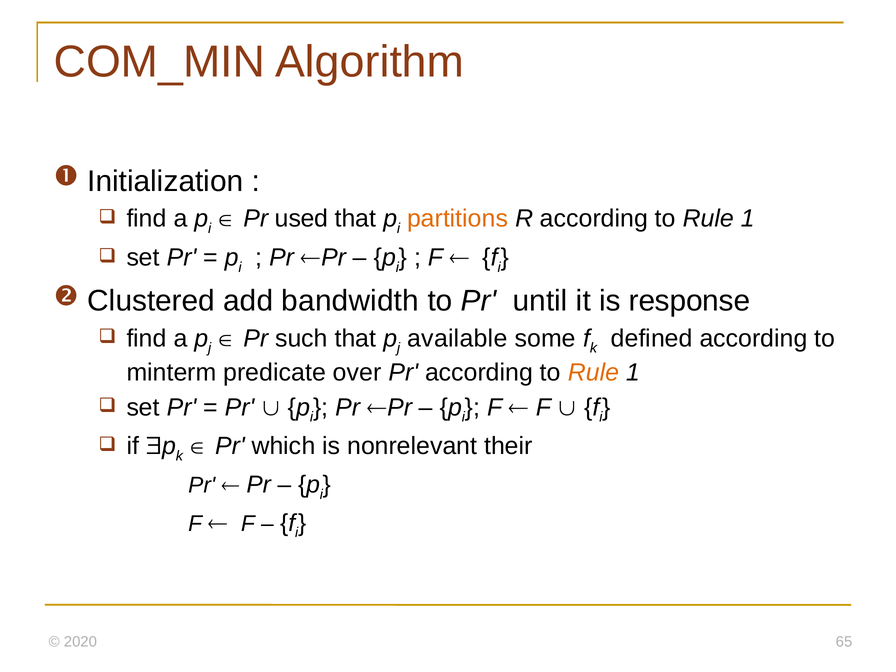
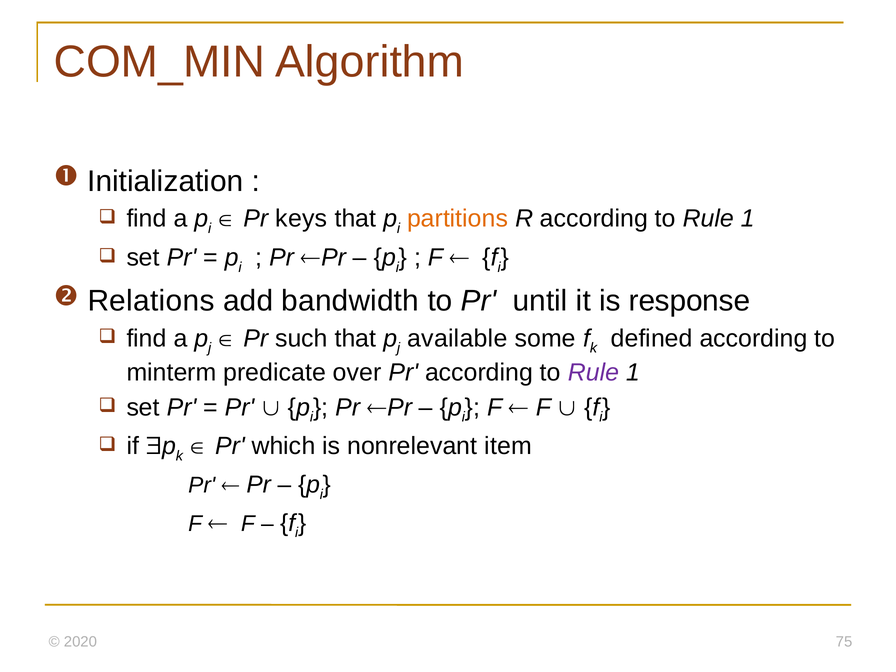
used: used -> keys
Clustered: Clustered -> Relations
Rule at (593, 372) colour: orange -> purple
their: their -> item
65: 65 -> 75
